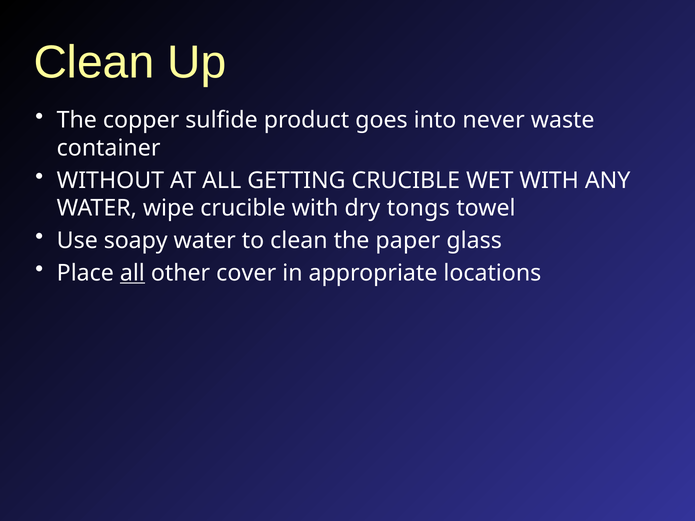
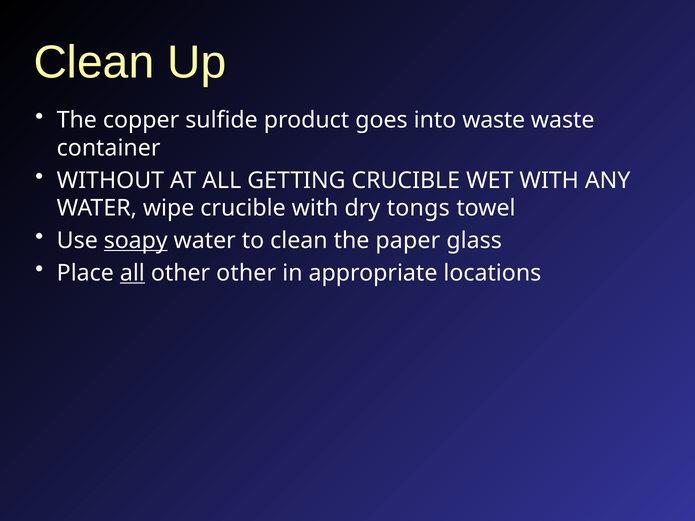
into never: never -> waste
soapy underline: none -> present
other cover: cover -> other
